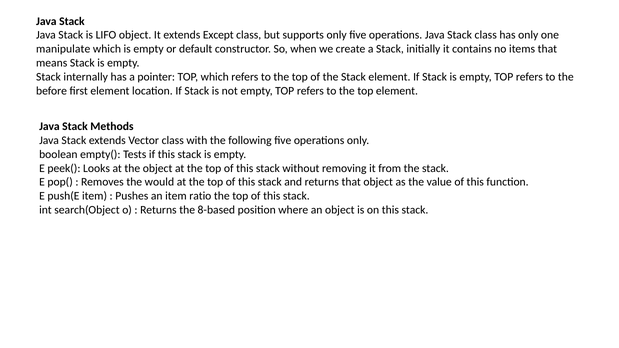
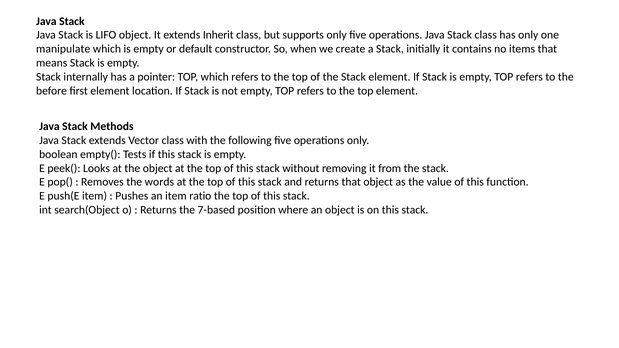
Except: Except -> Inherit
would: would -> words
8-based: 8-based -> 7-based
